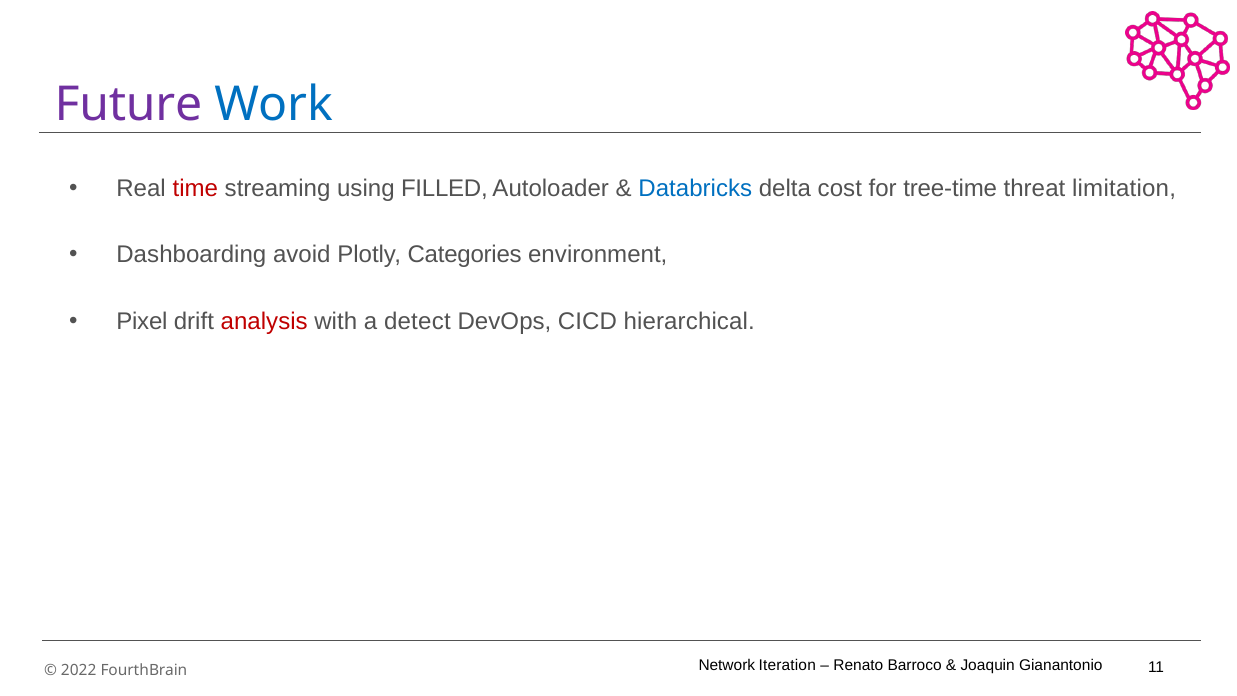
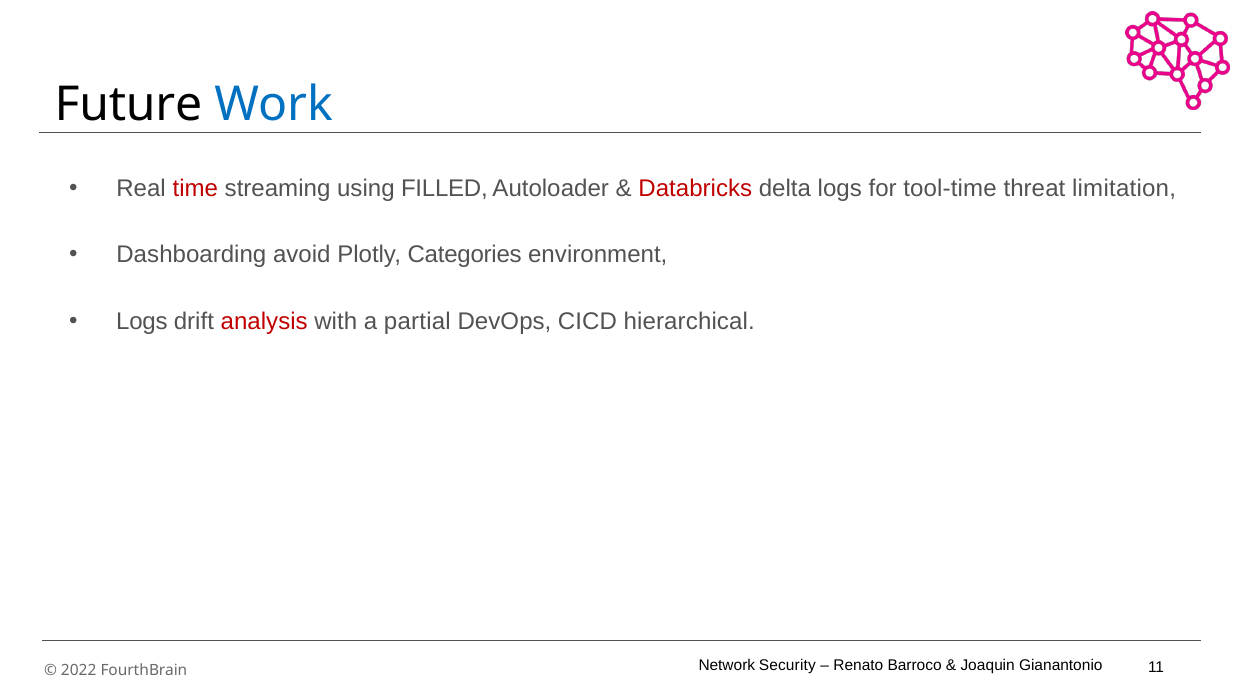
Future colour: purple -> black
Databricks colour: blue -> red
delta cost: cost -> logs
tree-time: tree-time -> tool-time
Pixel at (142, 321): Pixel -> Logs
detect: detect -> partial
Iteration: Iteration -> Security
